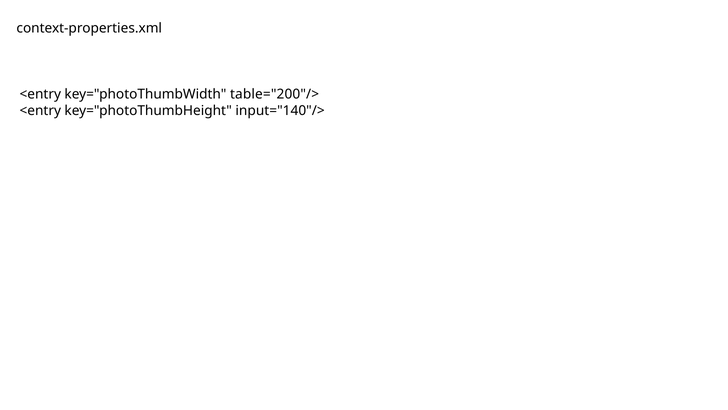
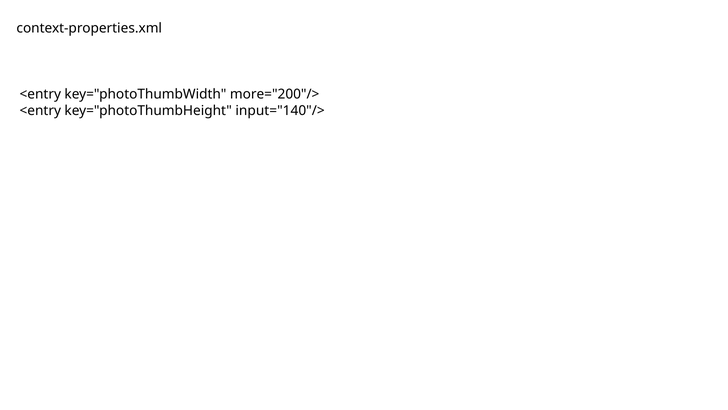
table="200"/>: table="200"/> -> more="200"/>
